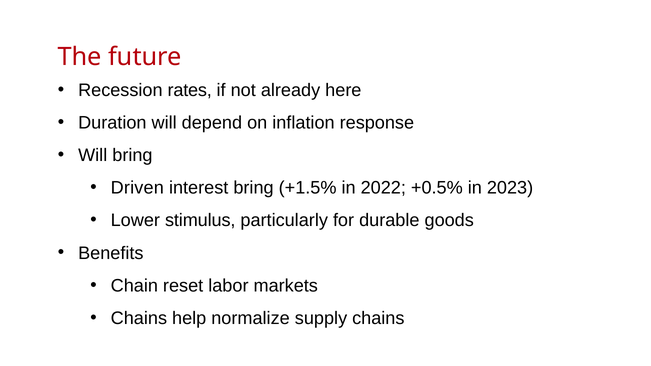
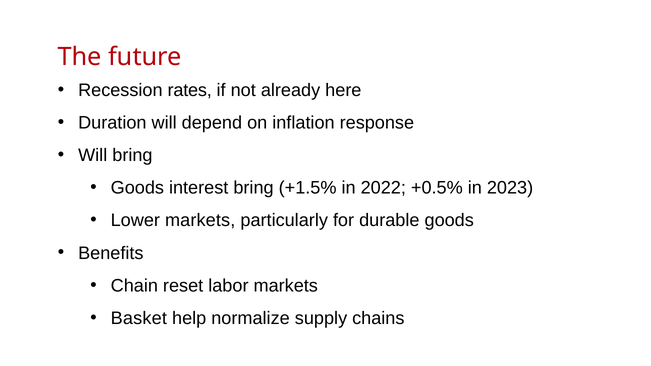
Driven at (137, 188): Driven -> Goods
Lower stimulus: stimulus -> markets
Chains at (139, 318): Chains -> Basket
